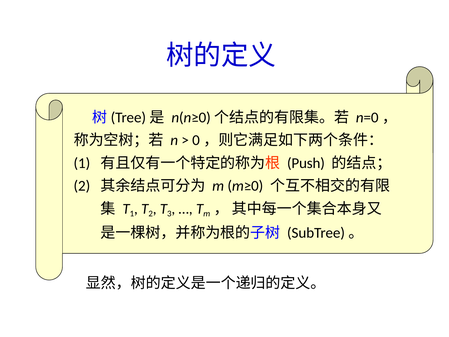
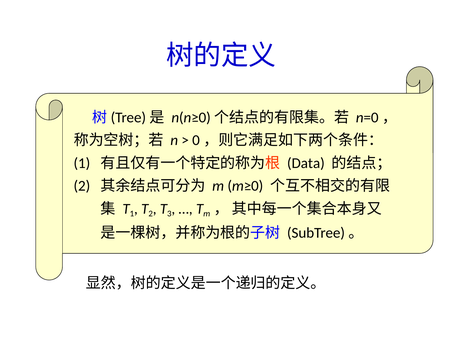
Push: Push -> Data
